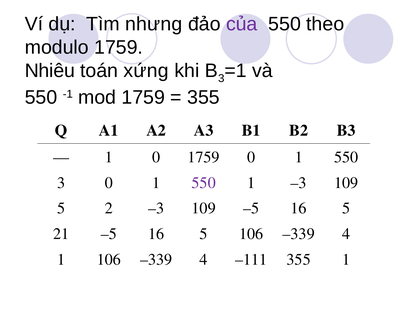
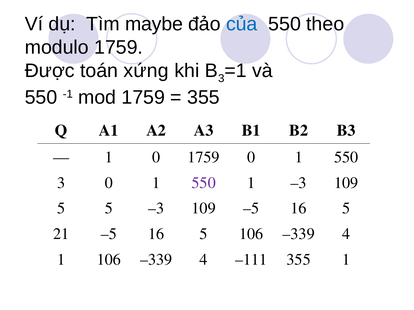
nhưng: nhưng -> maybe
của colour: purple -> blue
Nhiêu: Nhiêu -> Được
5 2: 2 -> 5
